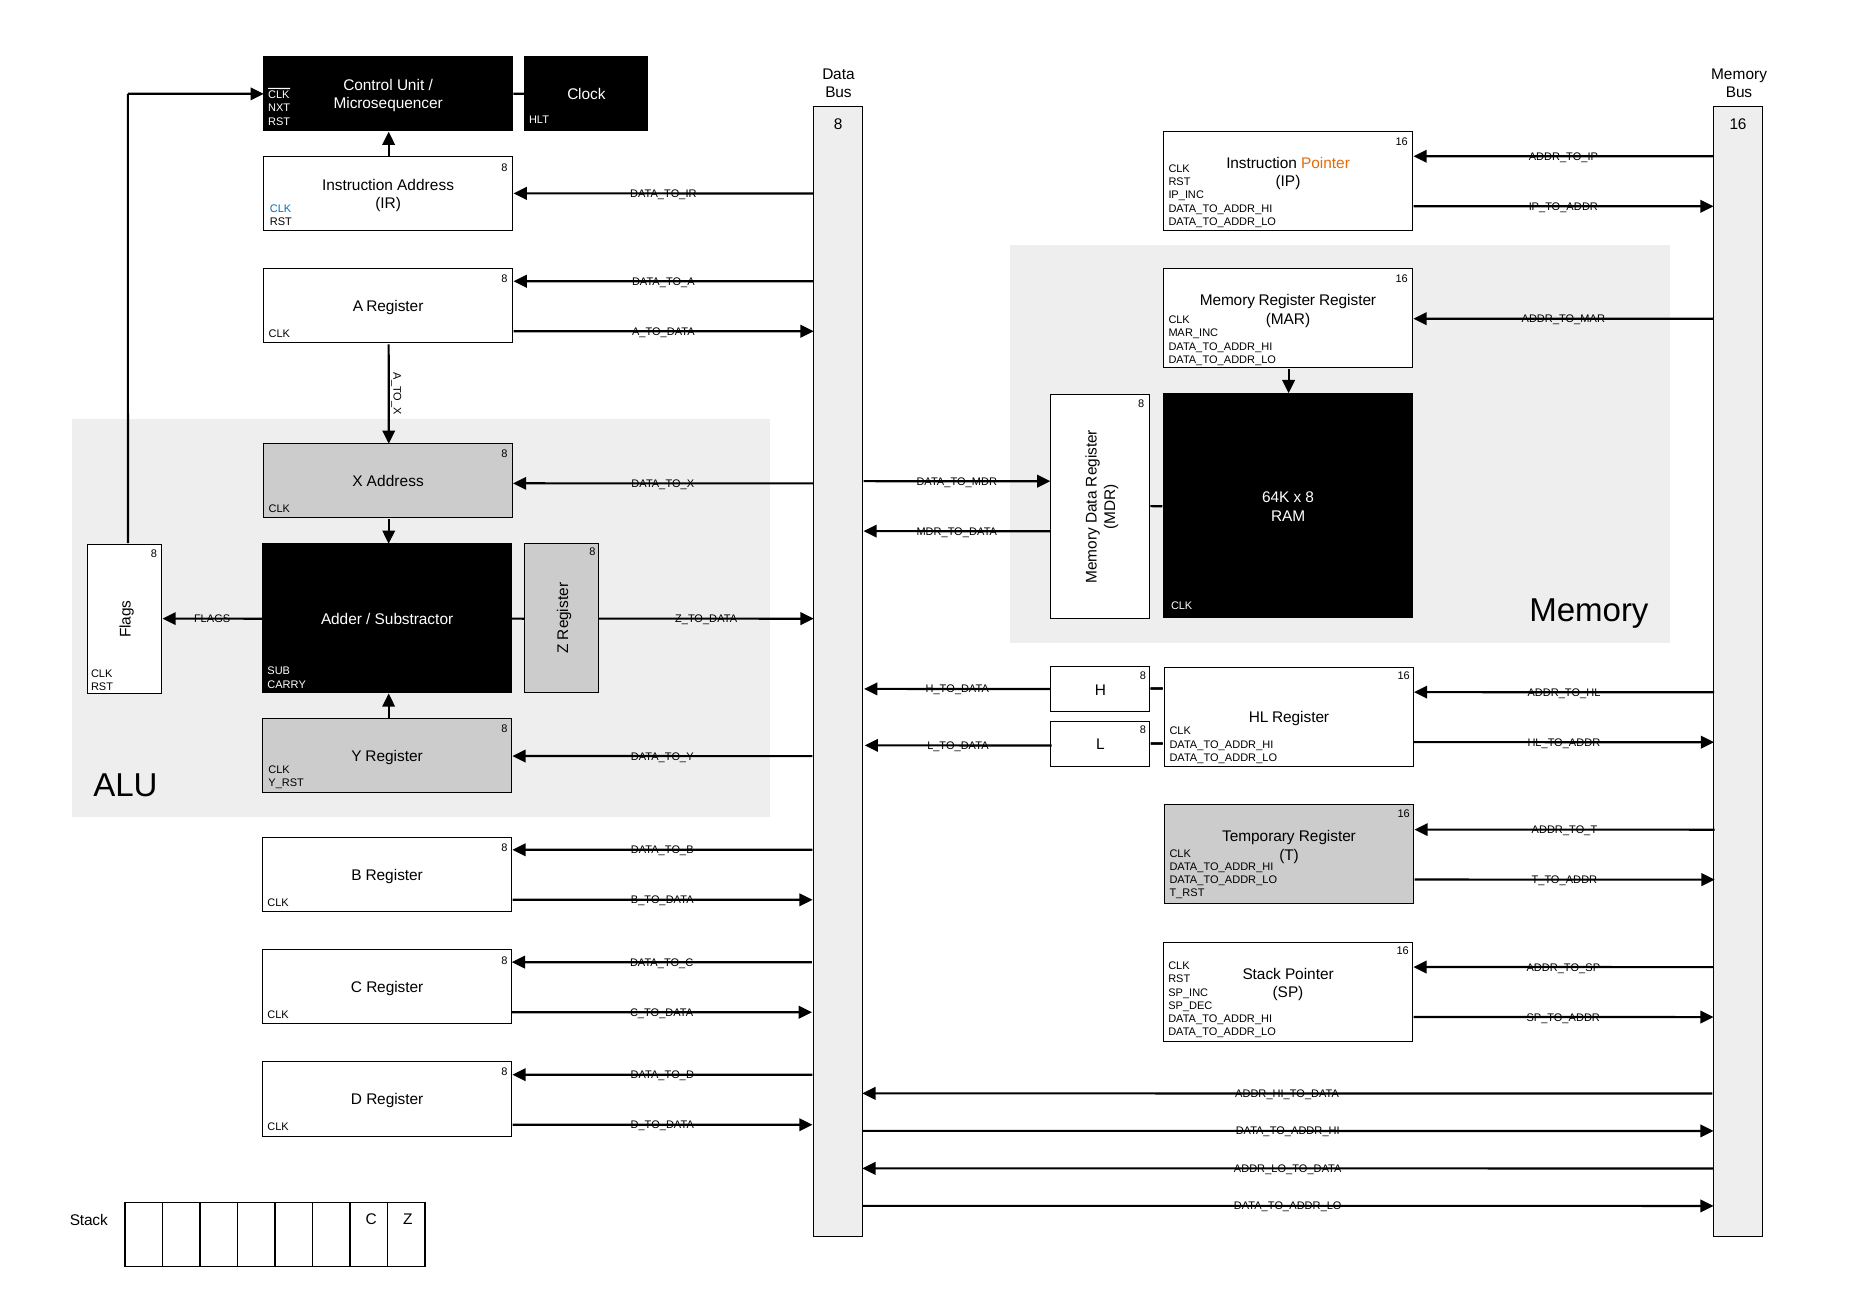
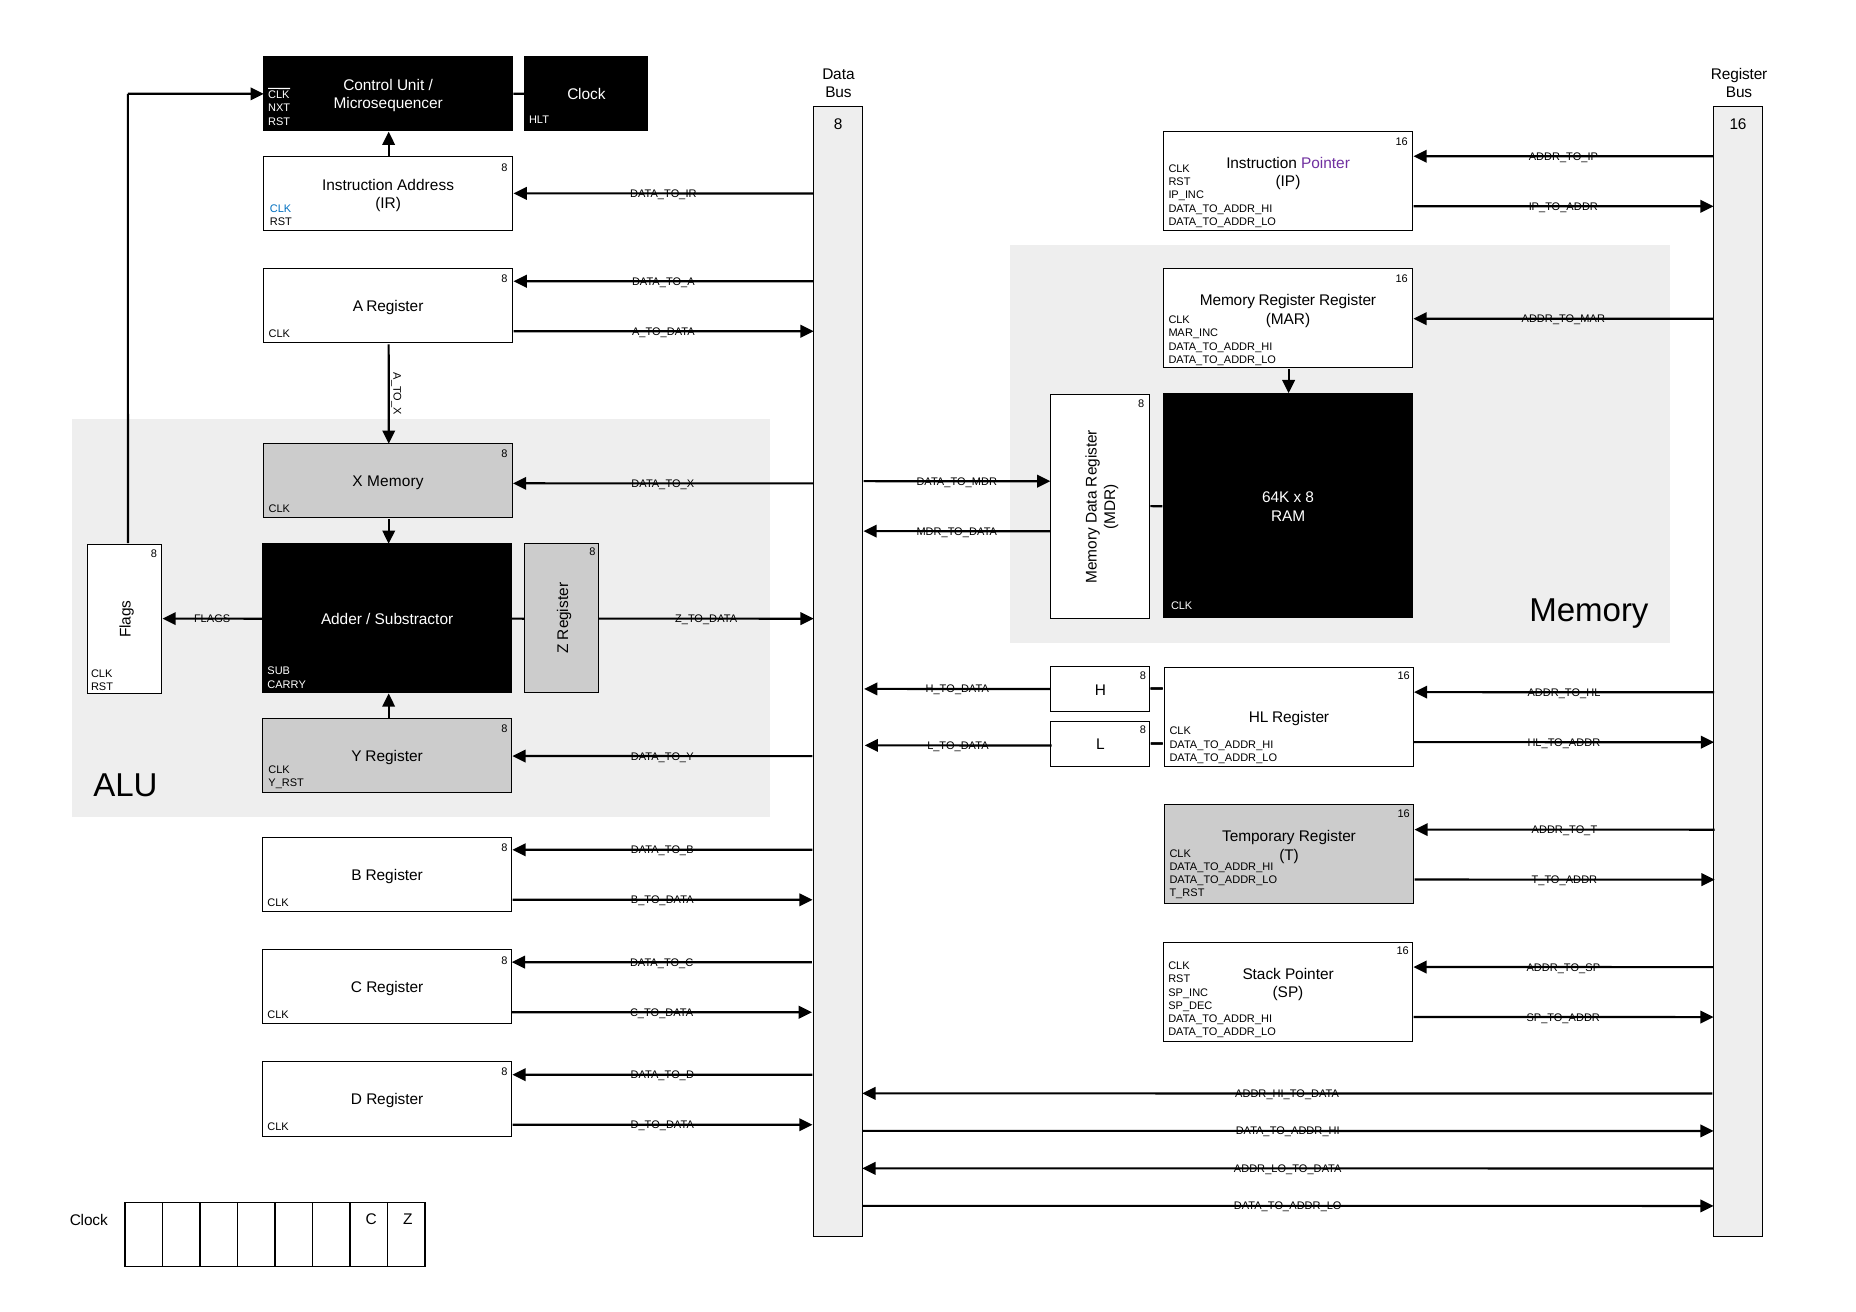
Memory at (1739, 74): Memory -> Register
Pointer at (1326, 163) colour: orange -> purple
X Address: Address -> Memory
Stack at (89, 1221): Stack -> Clock
